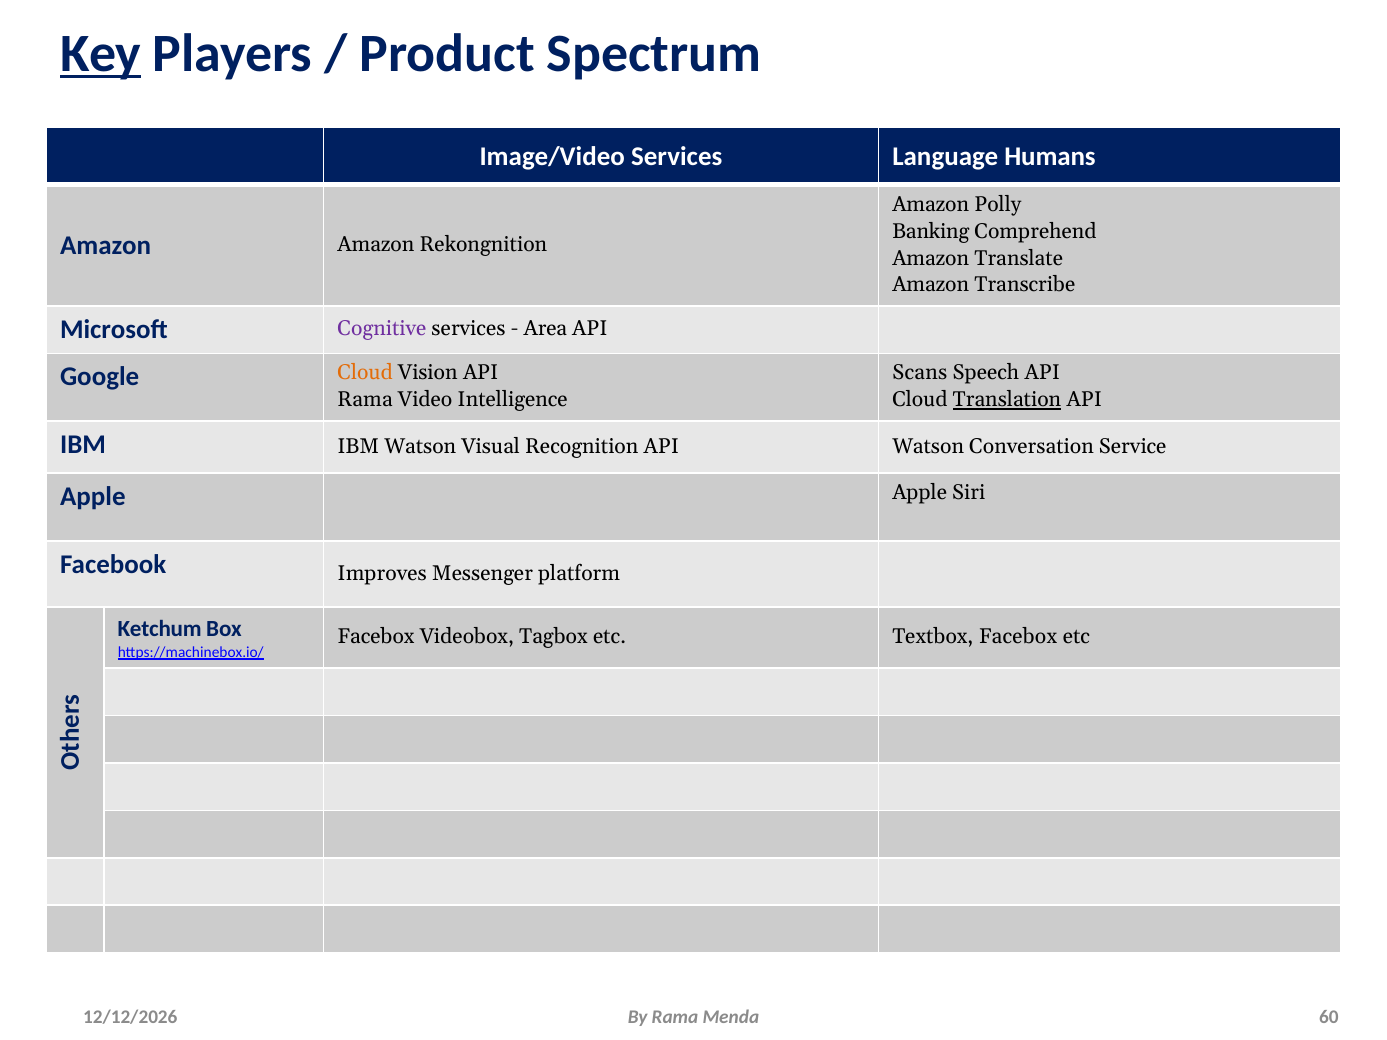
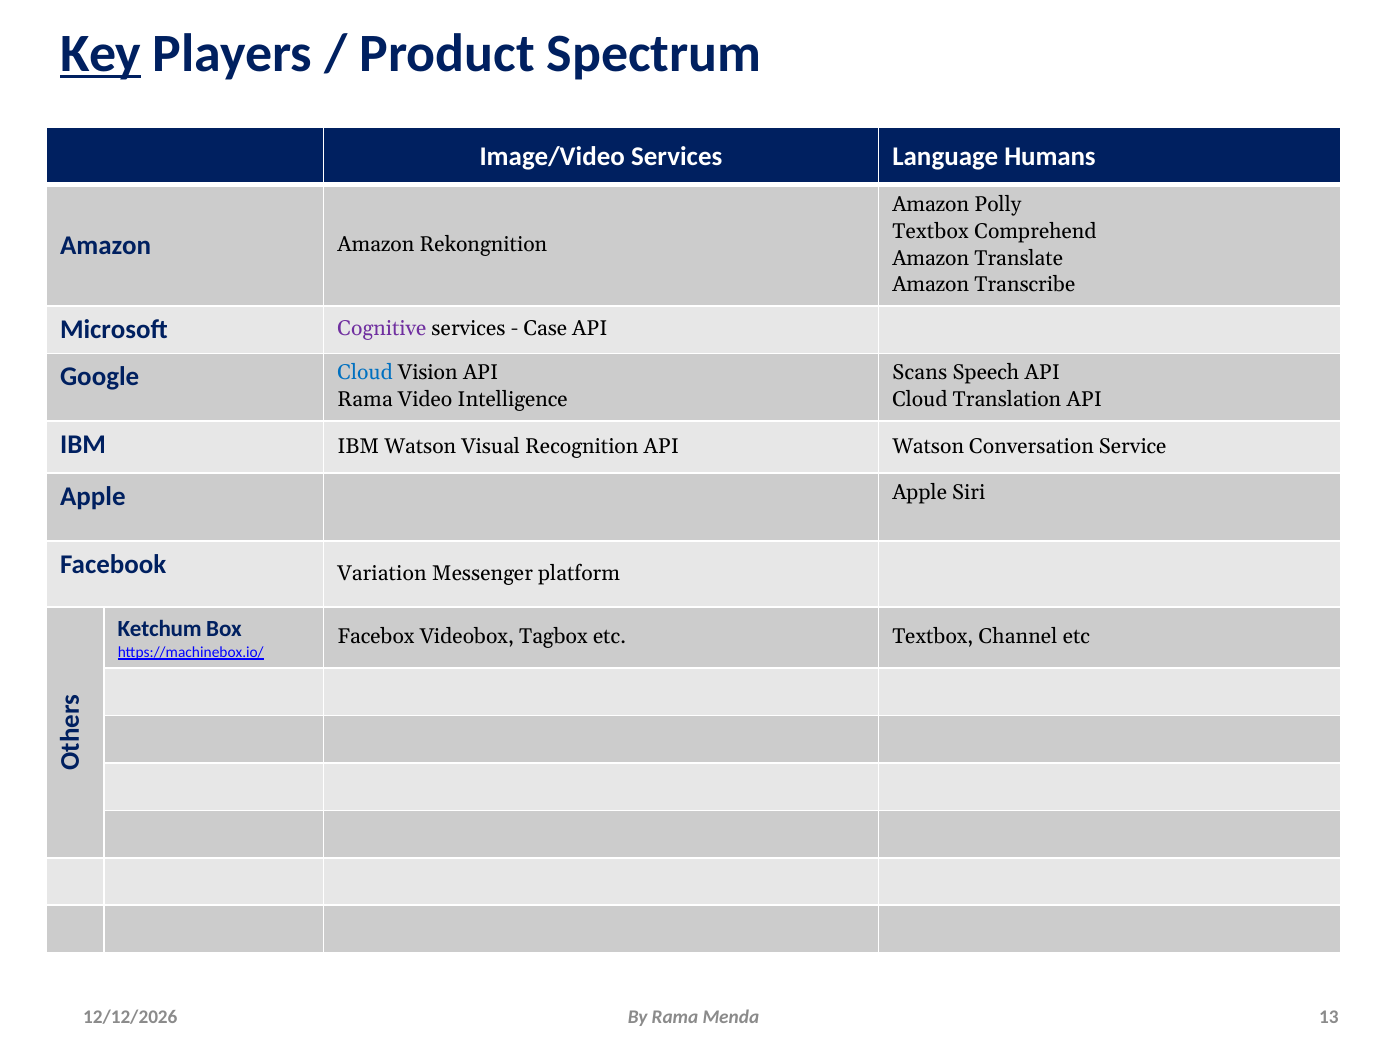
Banking at (931, 231): Banking -> Textbox
Area: Area -> Case
Cloud at (365, 373) colour: orange -> blue
Translation underline: present -> none
Improves: Improves -> Variation
Textbox Facebox: Facebox -> Channel
60: 60 -> 13
